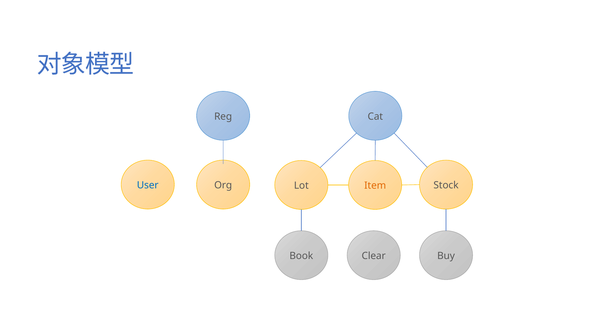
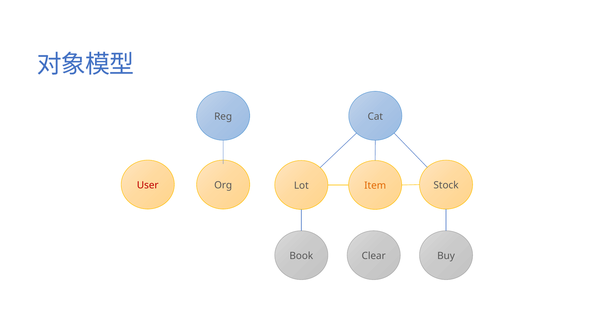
User colour: blue -> red
